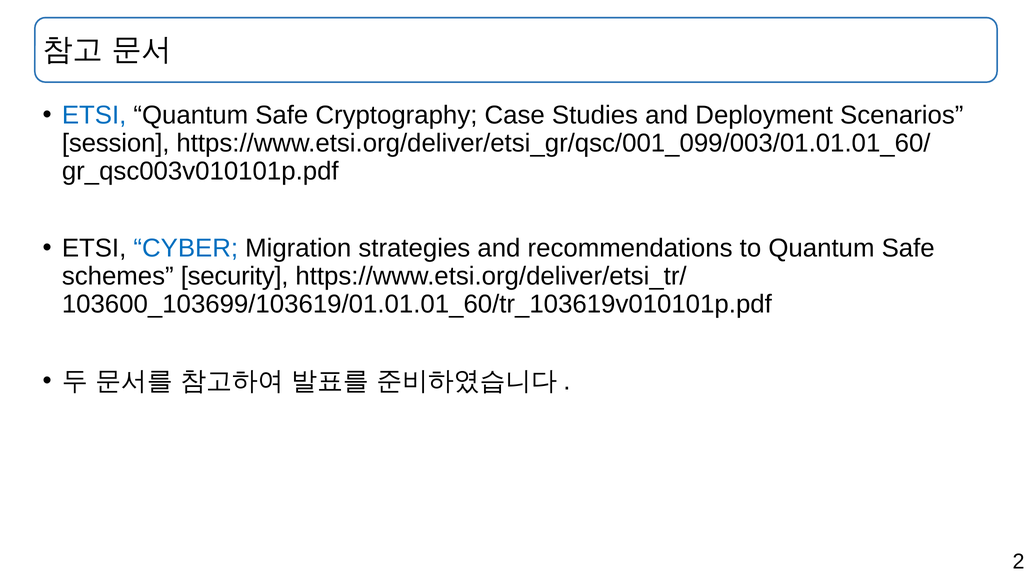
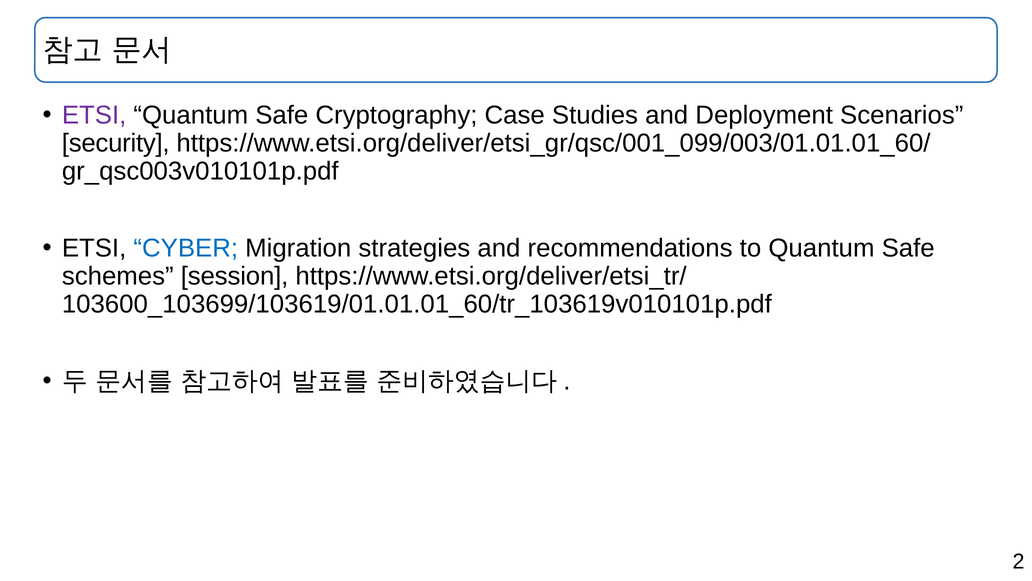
ETSI at (94, 115) colour: blue -> purple
session: session -> security
security: security -> session
